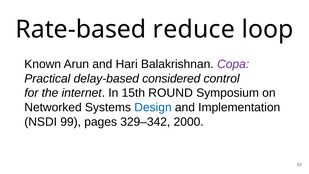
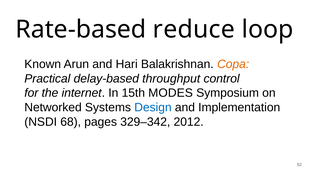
Copa colour: purple -> orange
considered: considered -> throughput
ROUND: ROUND -> MODES
99: 99 -> 68
2000: 2000 -> 2012
